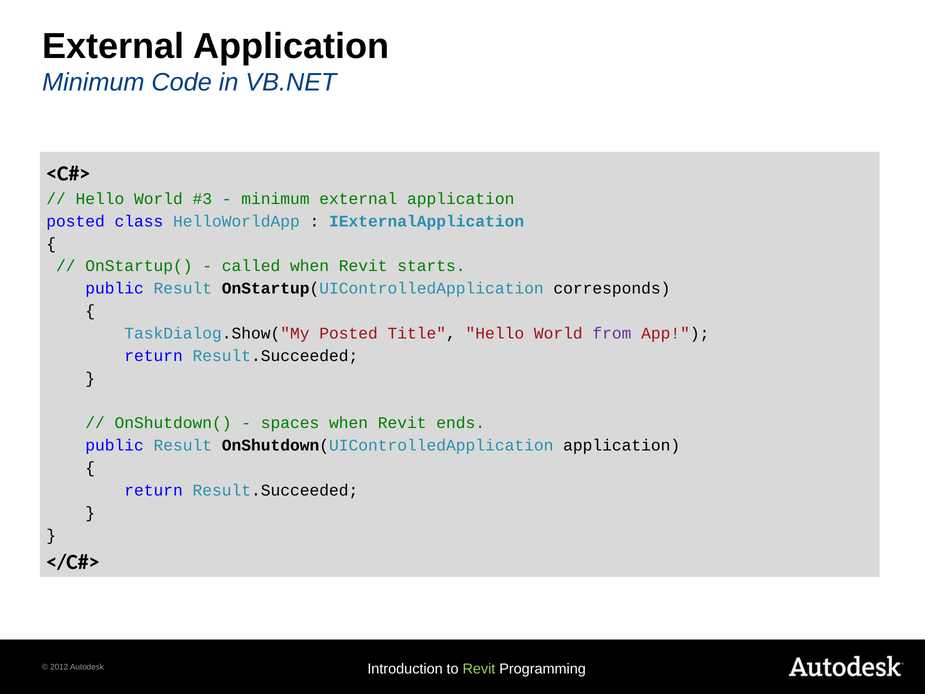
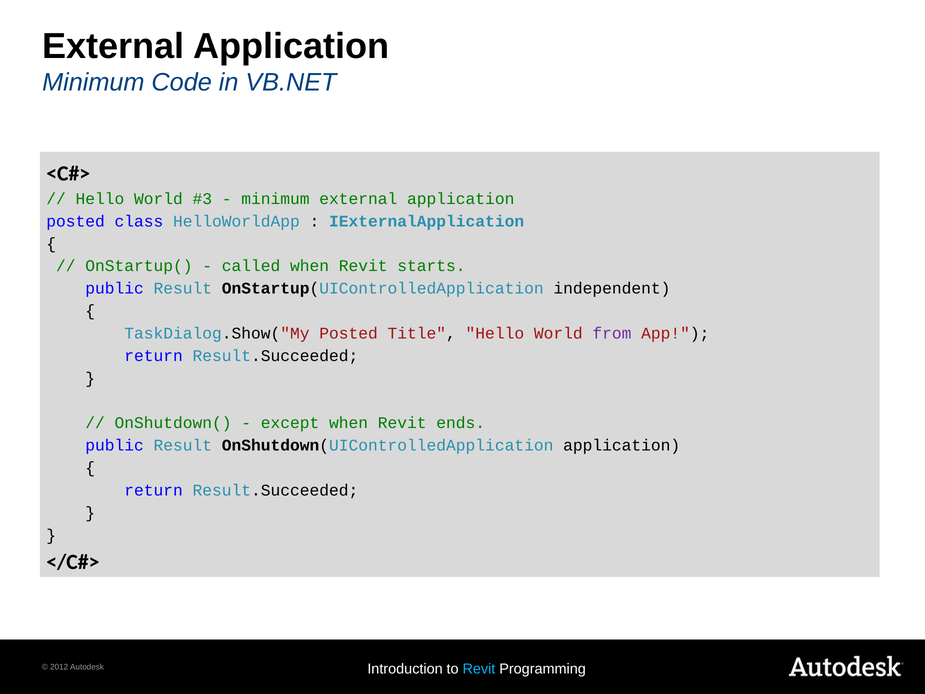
corresponds: corresponds -> independent
spaces: spaces -> except
Revit at (479, 668) colour: light green -> light blue
